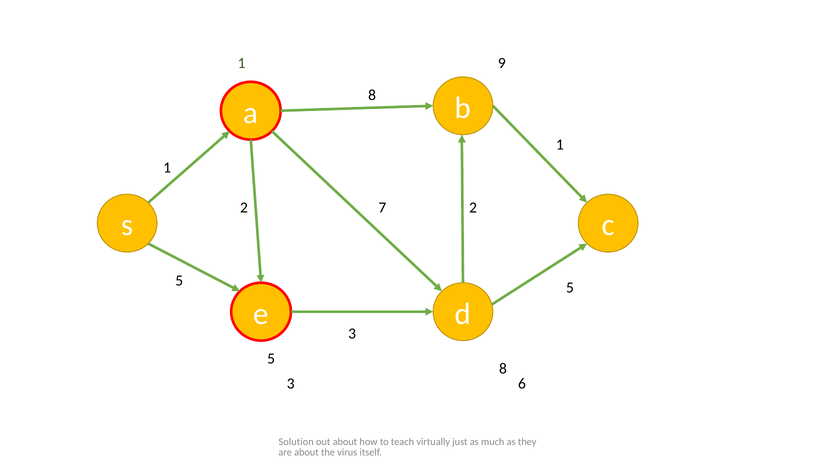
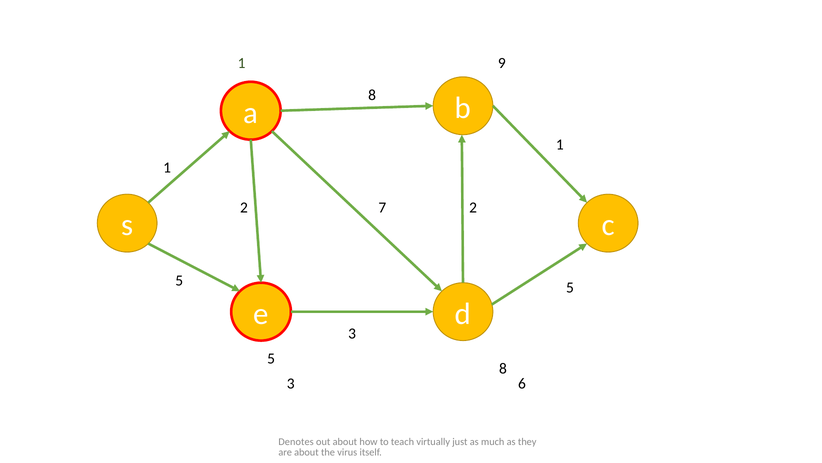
Solution: Solution -> Denotes
